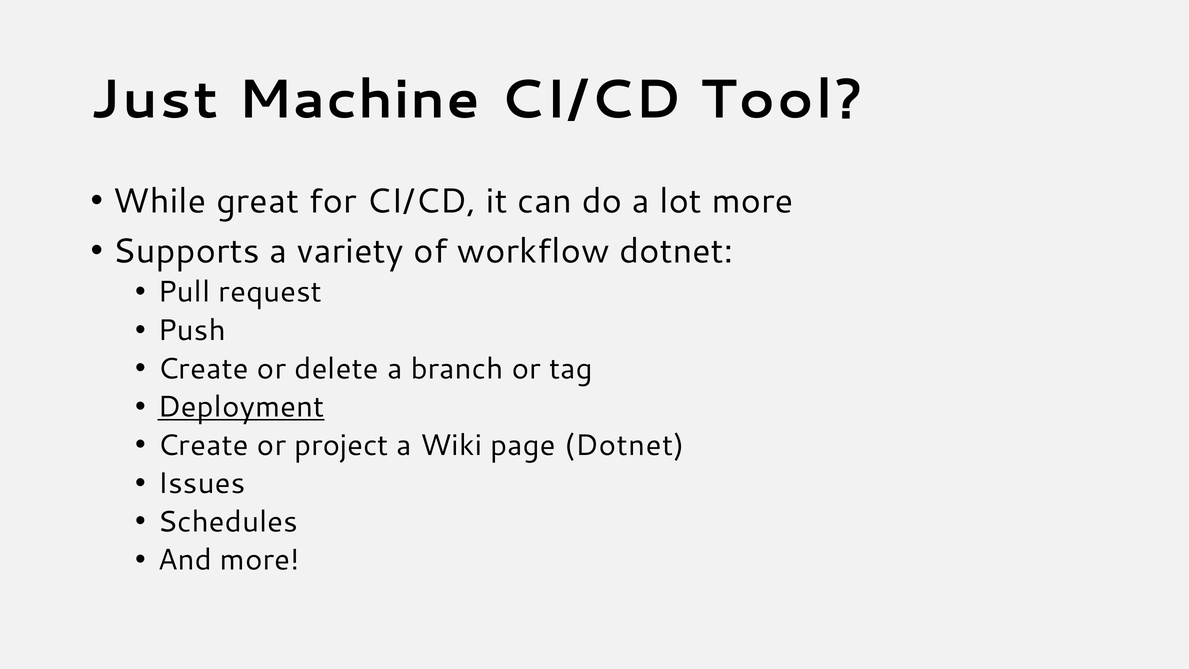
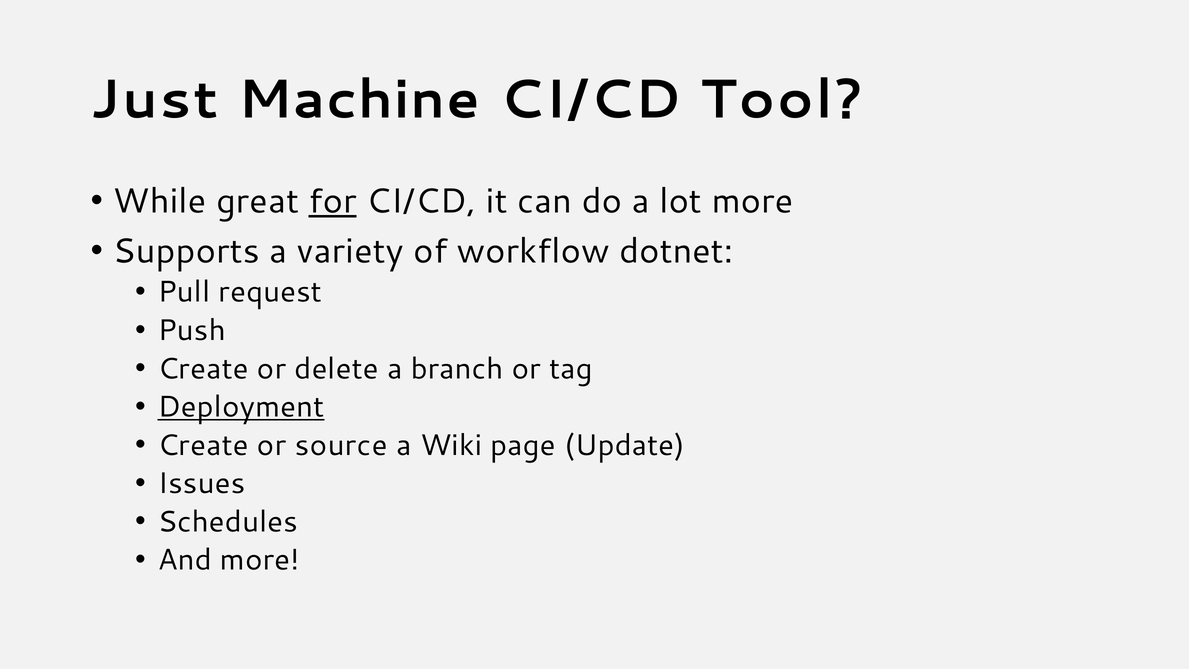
for underline: none -> present
project: project -> source
page Dotnet: Dotnet -> Update
